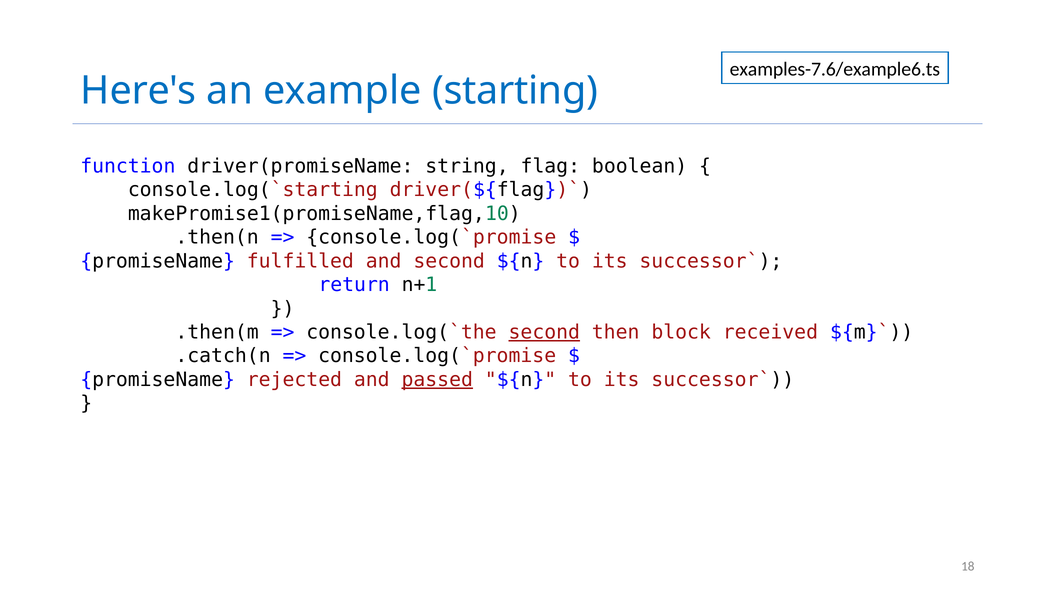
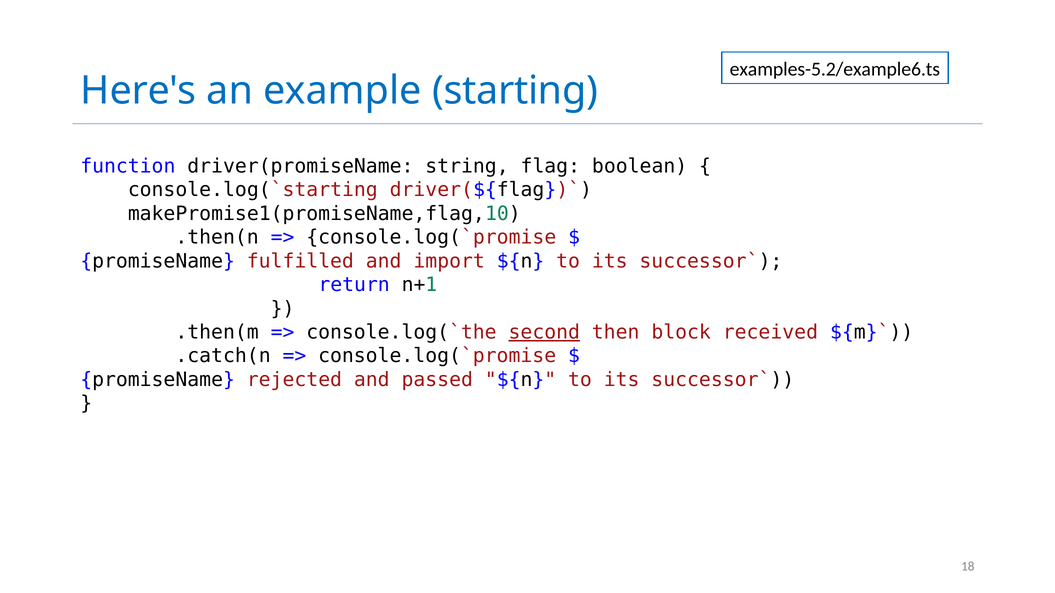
examples-7.6/example6.ts: examples-7.6/example6.ts -> examples-5.2/example6.ts
and second: second -> import
passed underline: present -> none
